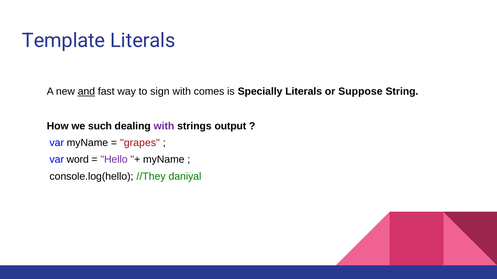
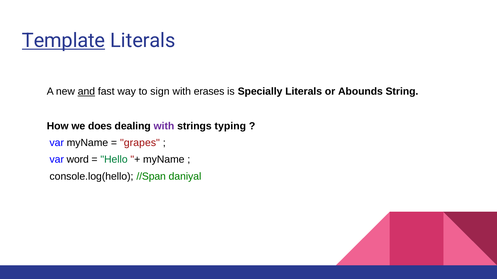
Template underline: none -> present
comes: comes -> erases
Suppose: Suppose -> Abounds
such: such -> does
output: output -> typing
Hello colour: purple -> green
//They: //They -> //Span
